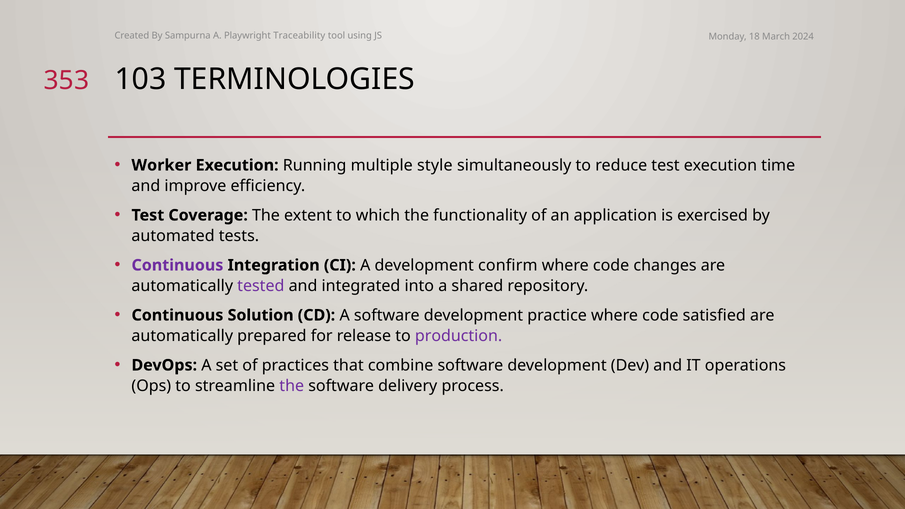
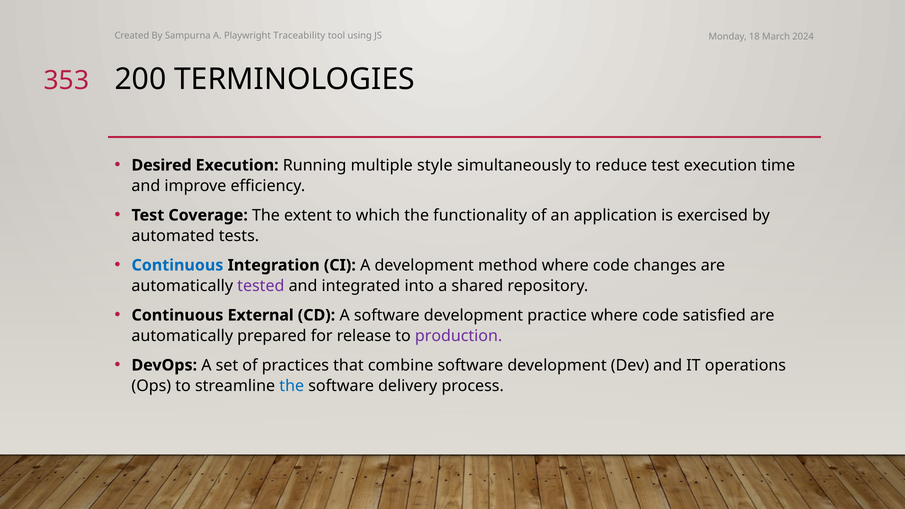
103: 103 -> 200
Worker: Worker -> Desired
Continuous at (177, 265) colour: purple -> blue
confirm: confirm -> method
Solution: Solution -> External
the at (292, 386) colour: purple -> blue
